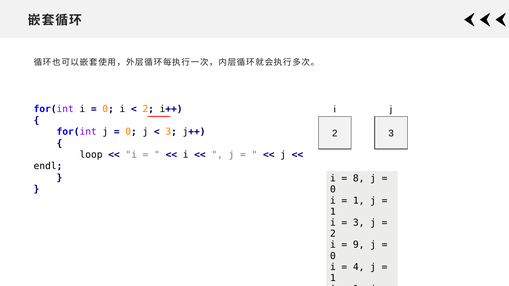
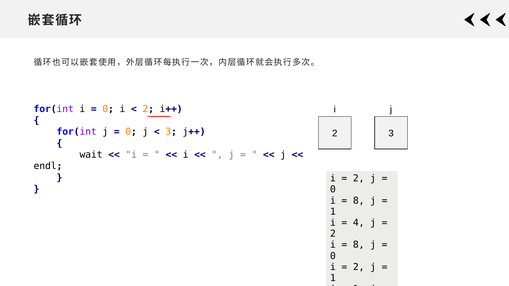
loop: loop -> wait
8 at (359, 179): 8 -> 2
1 at (359, 201): 1 -> 8
3 at (359, 223): 3 -> 4
9 at (359, 245): 9 -> 8
4 at (359, 267): 4 -> 2
